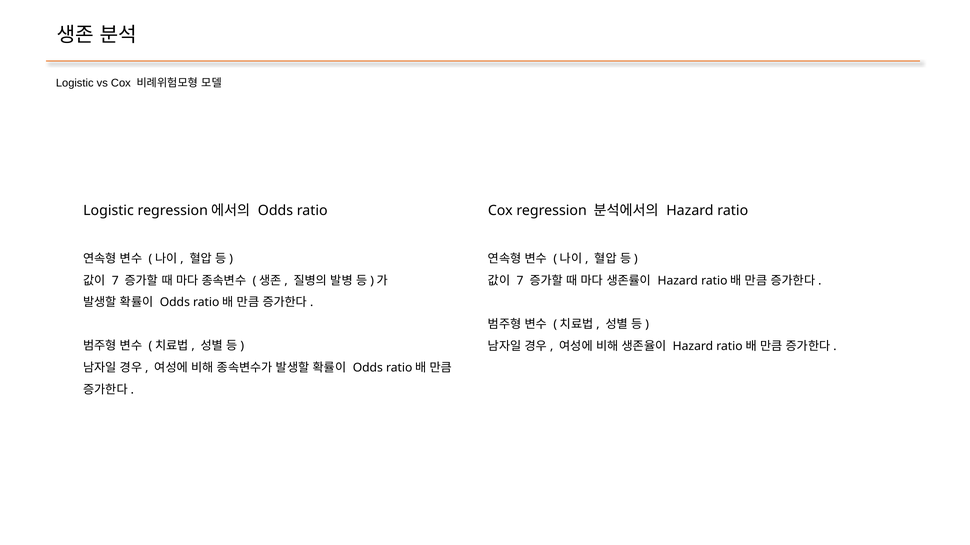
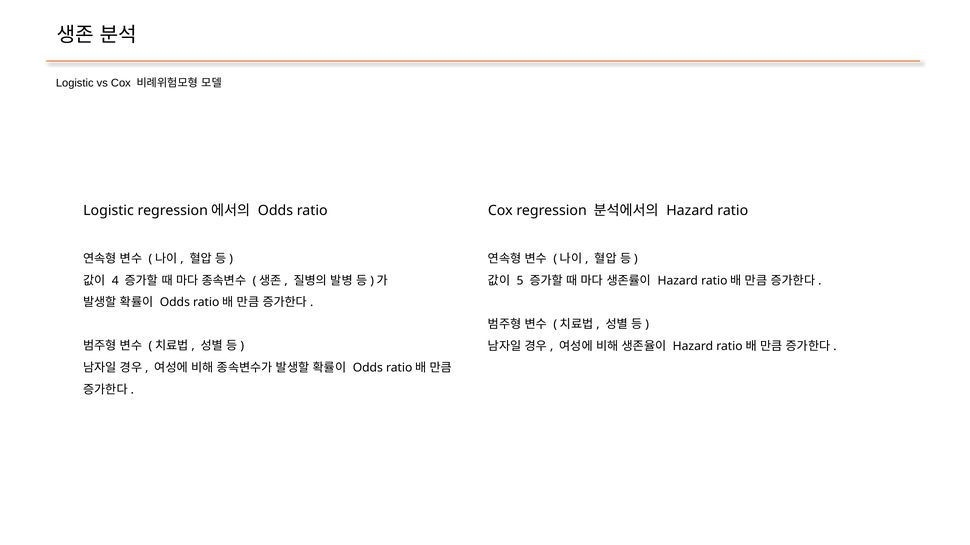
7 at (115, 281): 7 -> 4
7 at (520, 281): 7 -> 5
